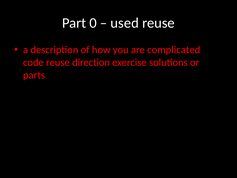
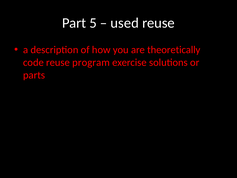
0: 0 -> 5
complicated: complicated -> theoretically
direction: direction -> program
